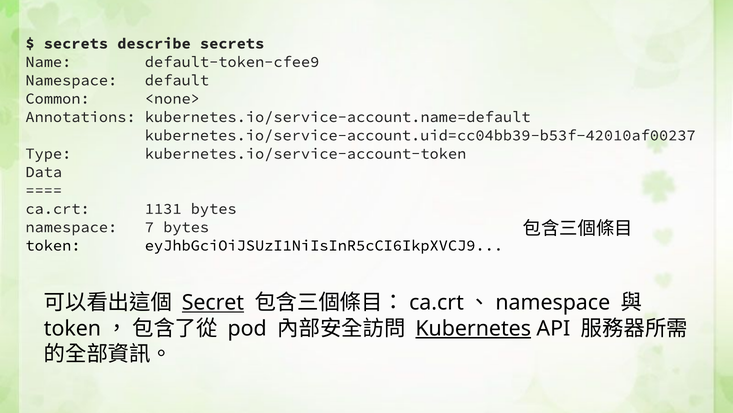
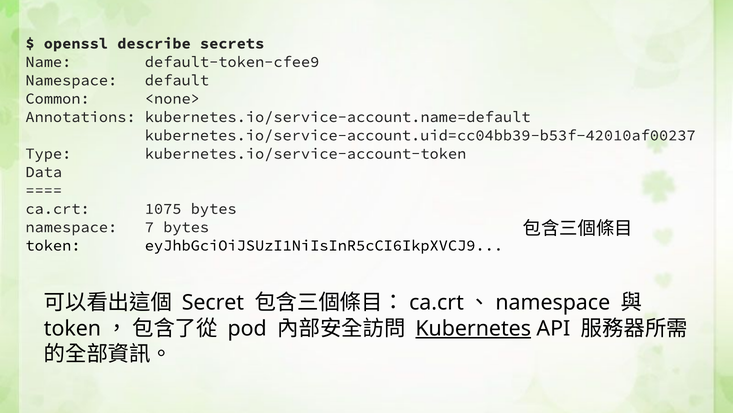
secrets at (76, 43): secrets -> openssl
1131: 1131 -> 1075
Secret underline: present -> none
